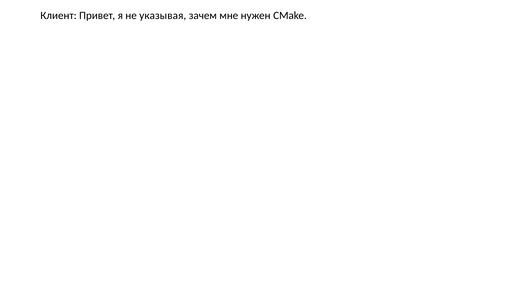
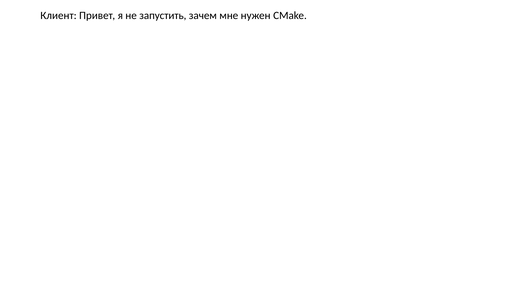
указывая: указывая -> запустить
